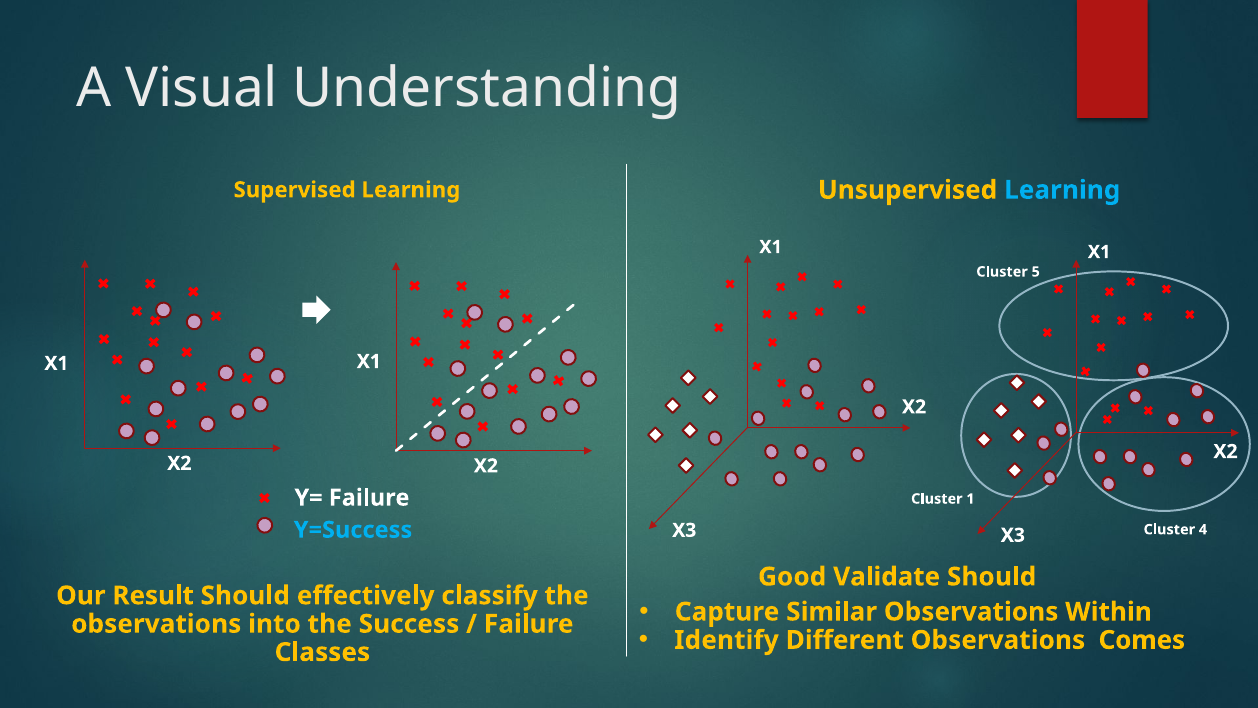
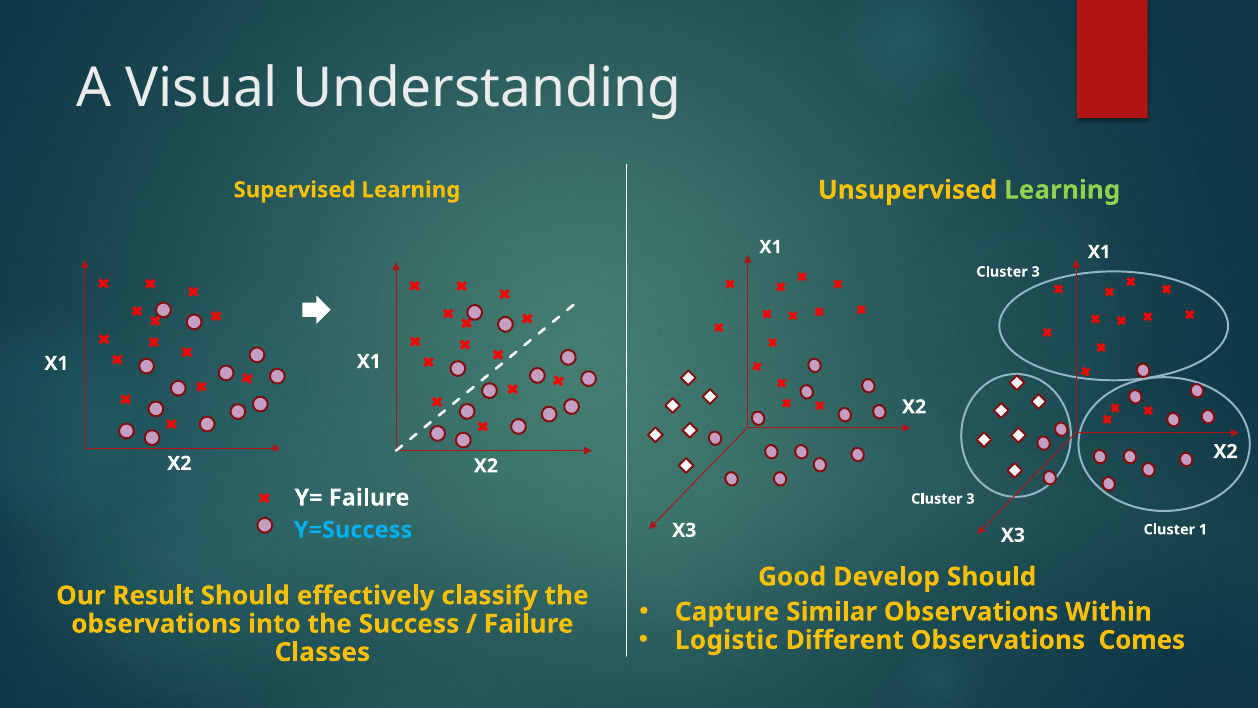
Learning at (1062, 190) colour: light blue -> light green
5 at (1036, 272): 5 -> 3
1 at (970, 499): 1 -> 3
4: 4 -> 1
Validate: Validate -> Develop
Identify: Identify -> Logistic
